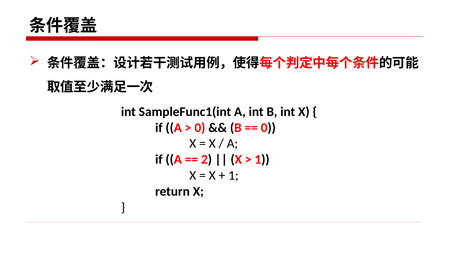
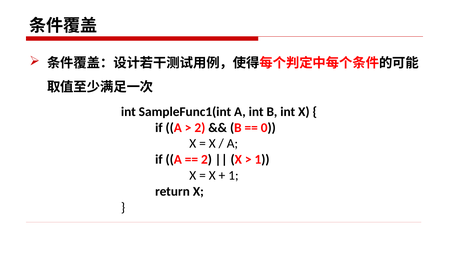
0 at (200, 128): 0 -> 2
